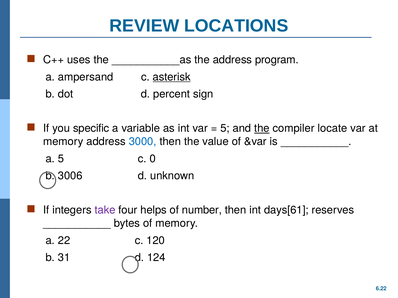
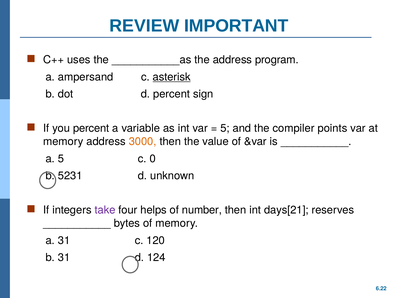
LOCATIONS: LOCATIONS -> IMPORTANT
you specific: specific -> percent
the at (262, 129) underline: present -> none
locate: locate -> points
3000 colour: blue -> orange
3006: 3006 -> 5231
days[61: days[61 -> days[21
a 22: 22 -> 31
